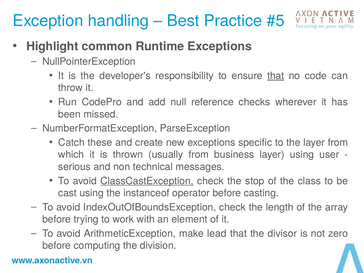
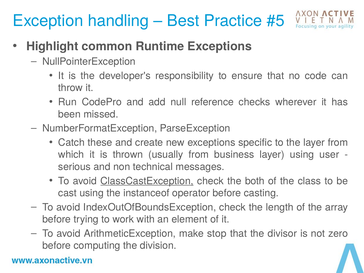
that at (276, 76) underline: present -> none
stop: stop -> both
lead: lead -> stop
